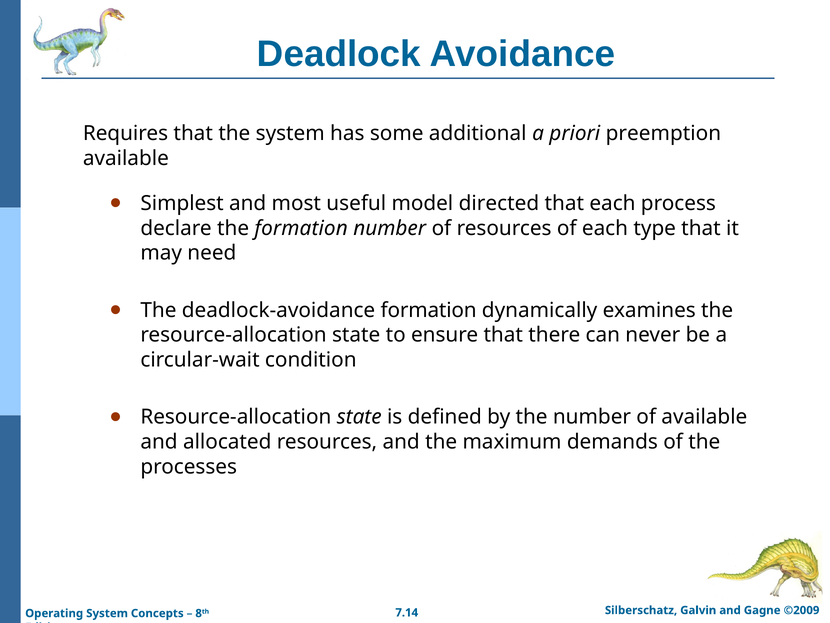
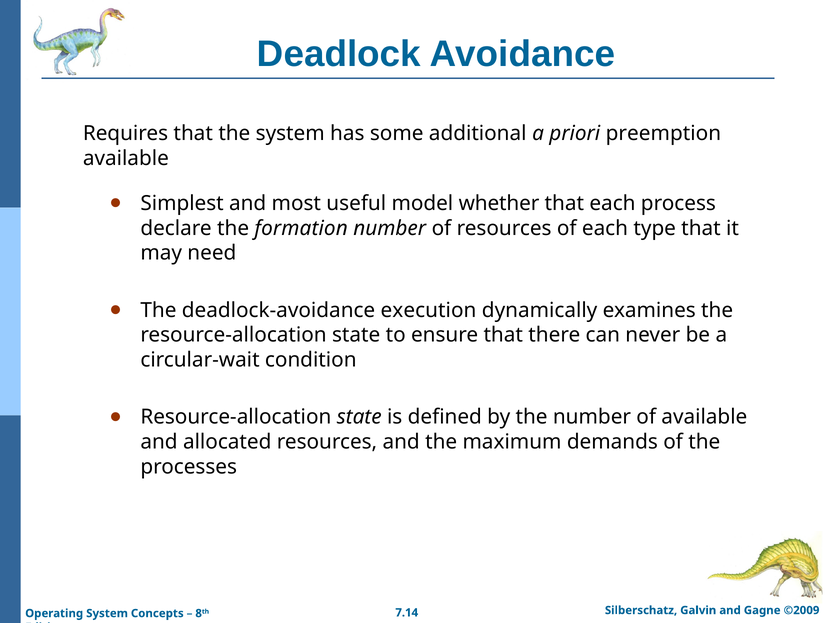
directed: directed -> whether
deadlock-avoidance formation: formation -> execution
